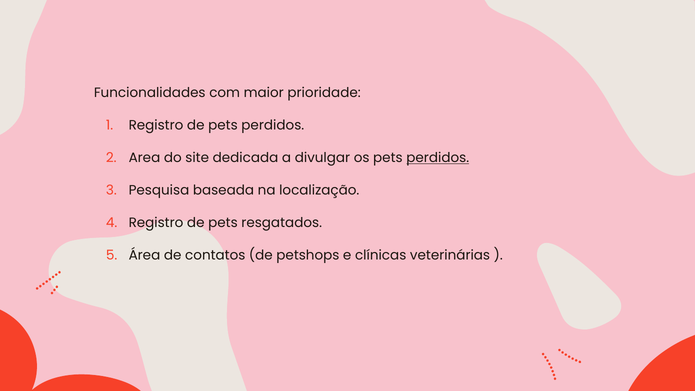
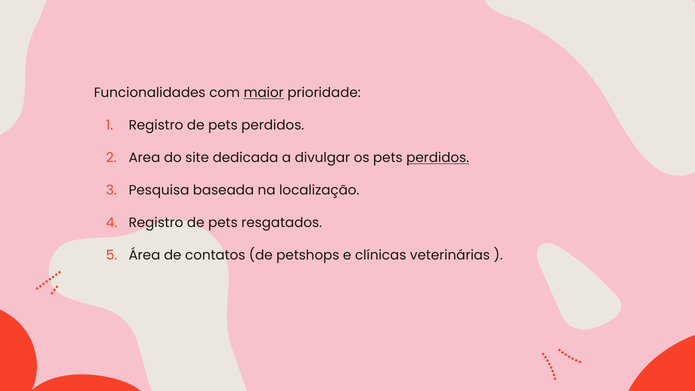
maior underline: none -> present
